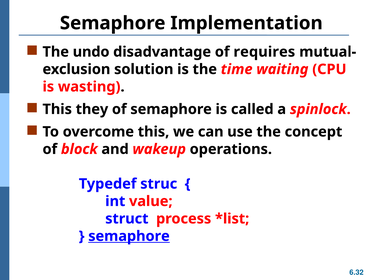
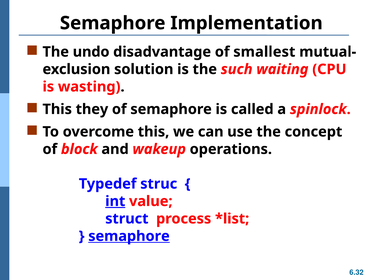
requires: requires -> smallest
time: time -> such
int underline: none -> present
